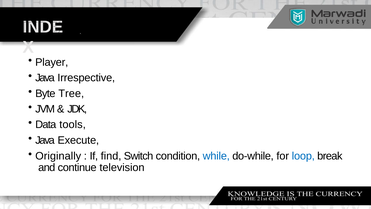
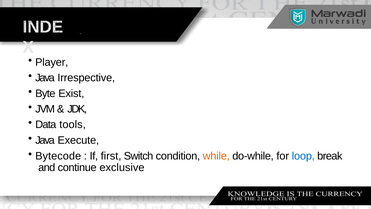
Tree: Tree -> Exist
Originally: Originally -> Bytecode
find: find -> first
while colour: blue -> orange
television: television -> exclusive
